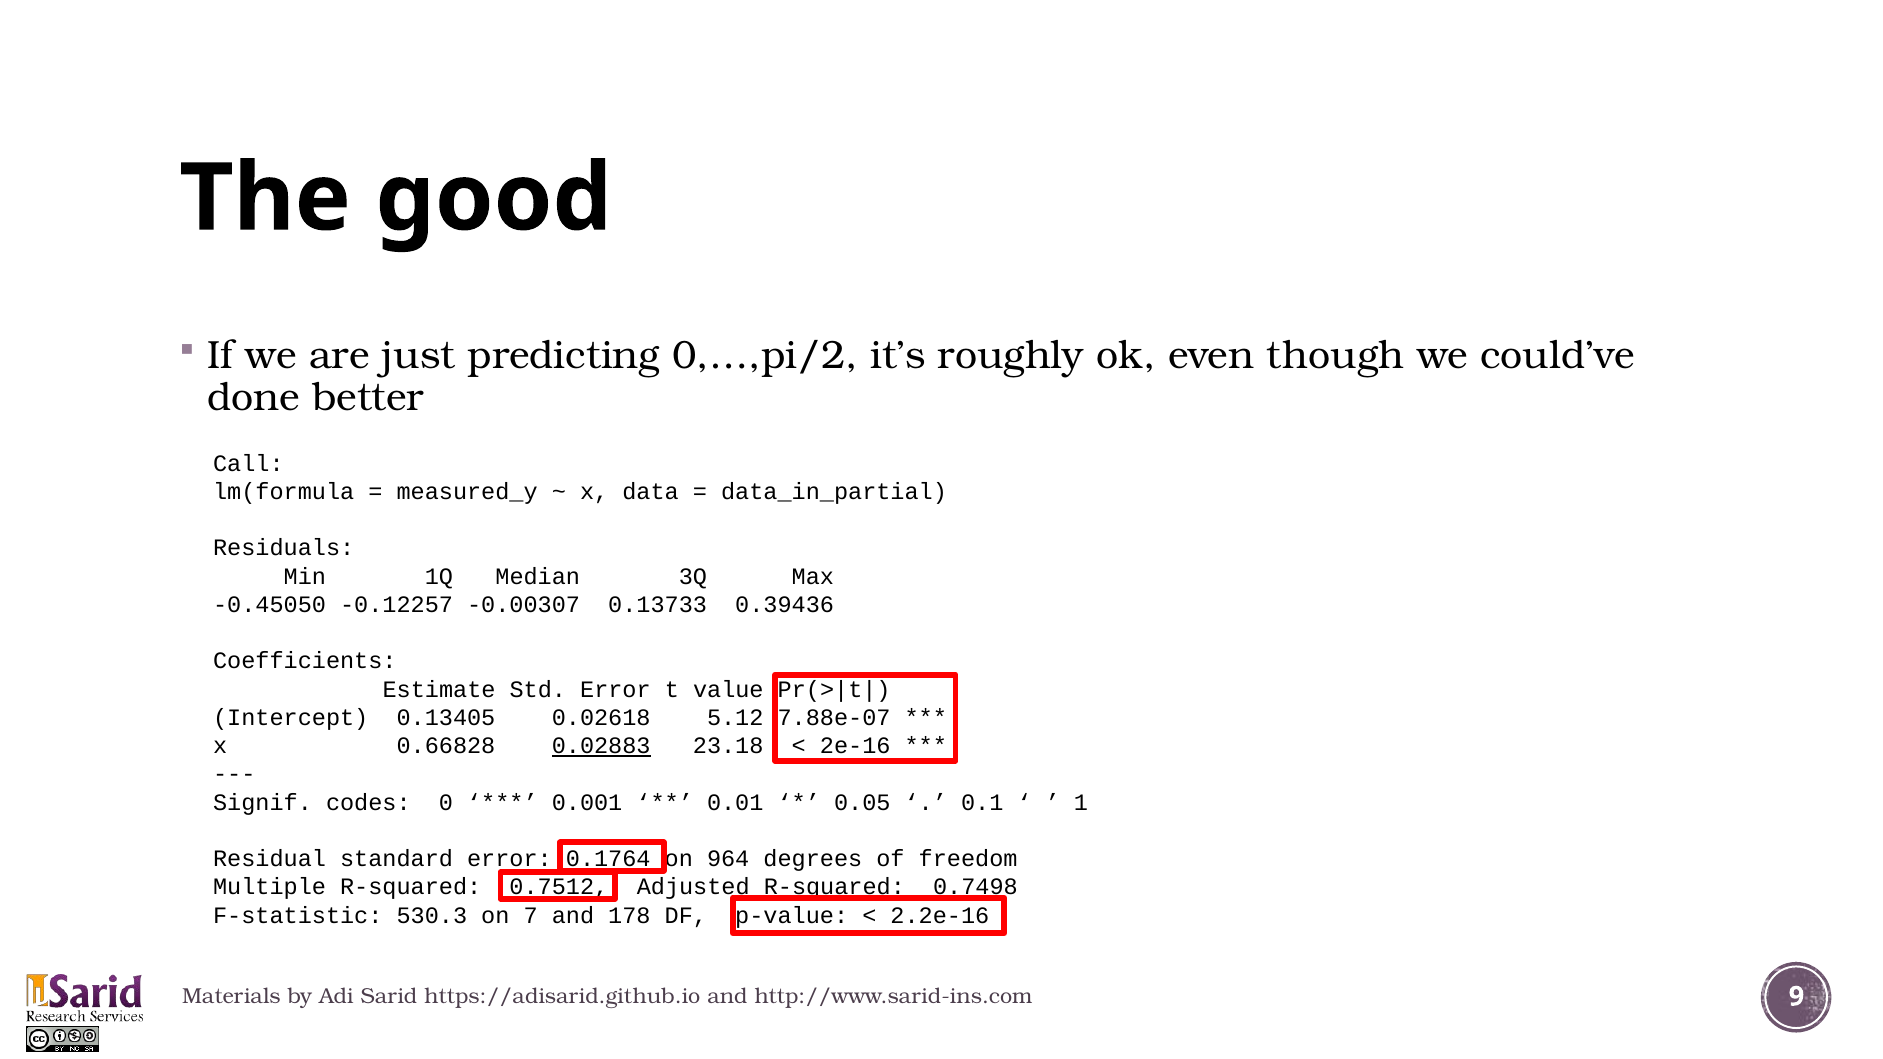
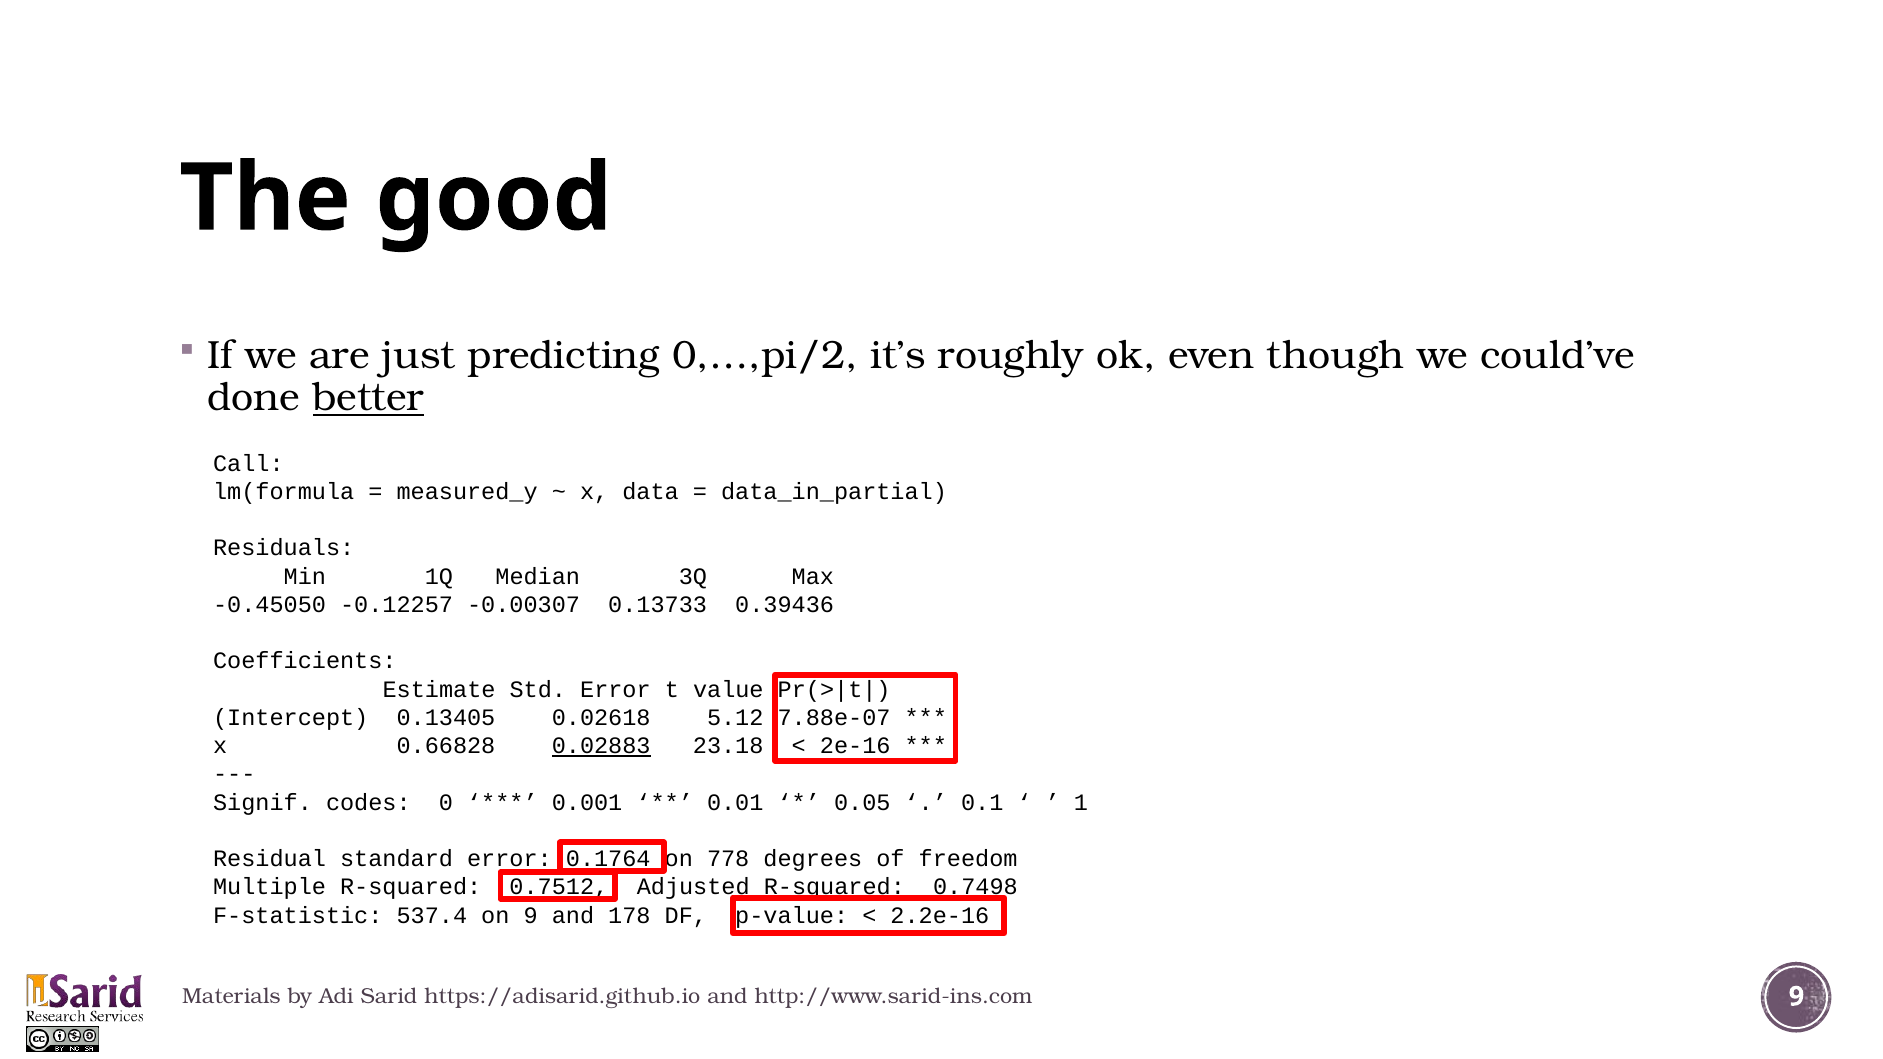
better underline: none -> present
964: 964 -> 778
530.3: 530.3 -> 537.4
on 7: 7 -> 9
